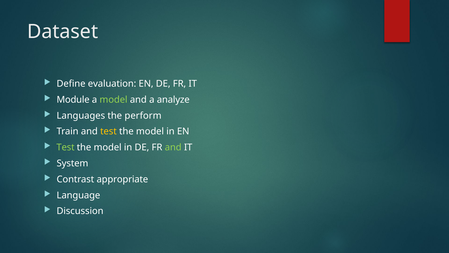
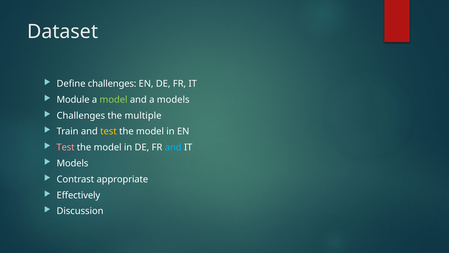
Define evaluation: evaluation -> challenges
a analyze: analyze -> models
Languages at (81, 115): Languages -> Challenges
perform: perform -> multiple
Test at (66, 147) colour: light green -> pink
and at (173, 147) colour: light green -> light blue
System at (72, 163): System -> Models
Language: Language -> Effectively
